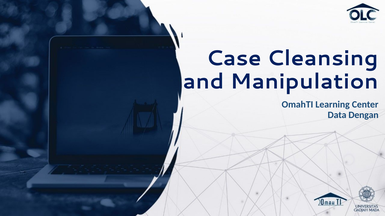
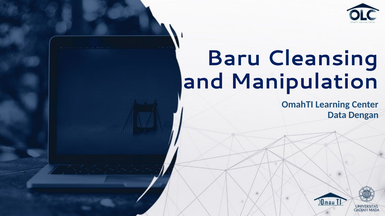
Case: Case -> Baru
